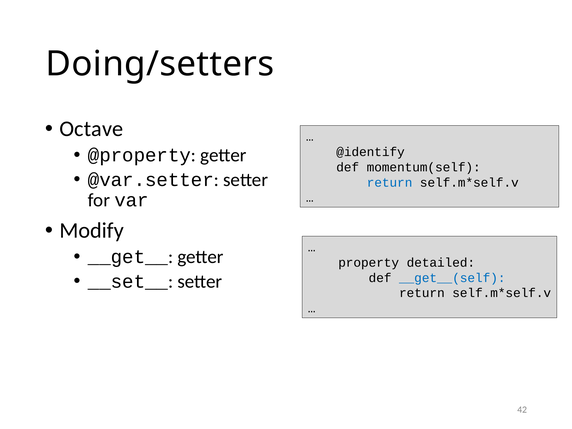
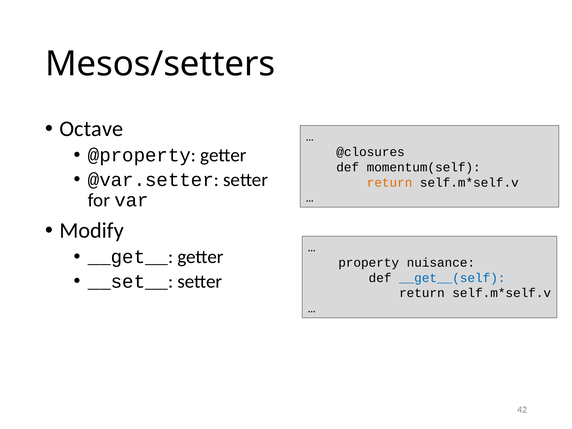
Doing/setters: Doing/setters -> Mesos/setters
@identify: @identify -> @closures
return at (390, 182) colour: blue -> orange
detailed: detailed -> nuisance
